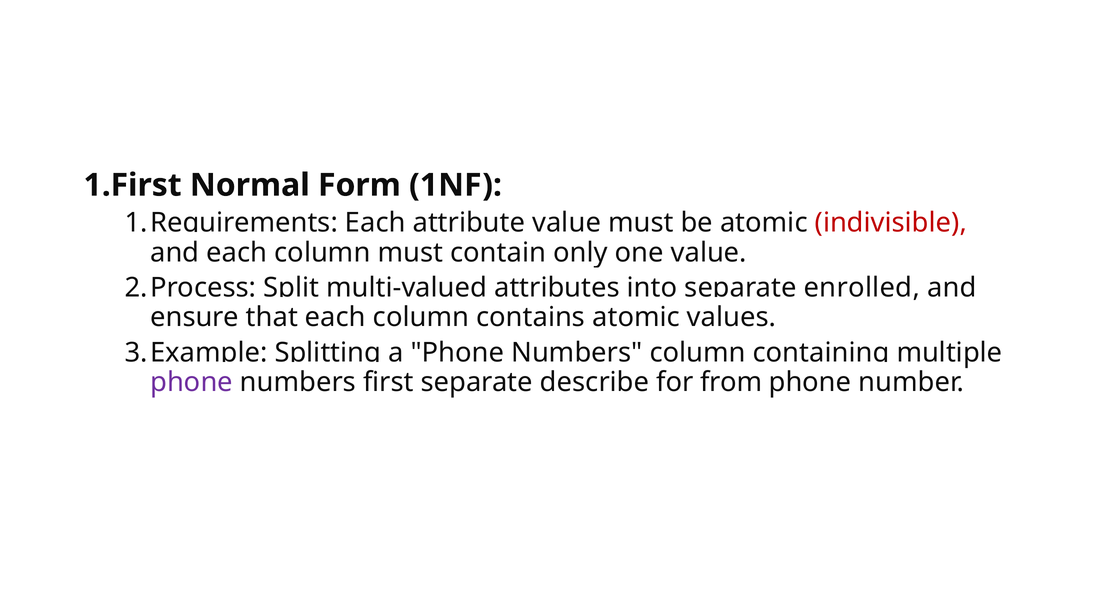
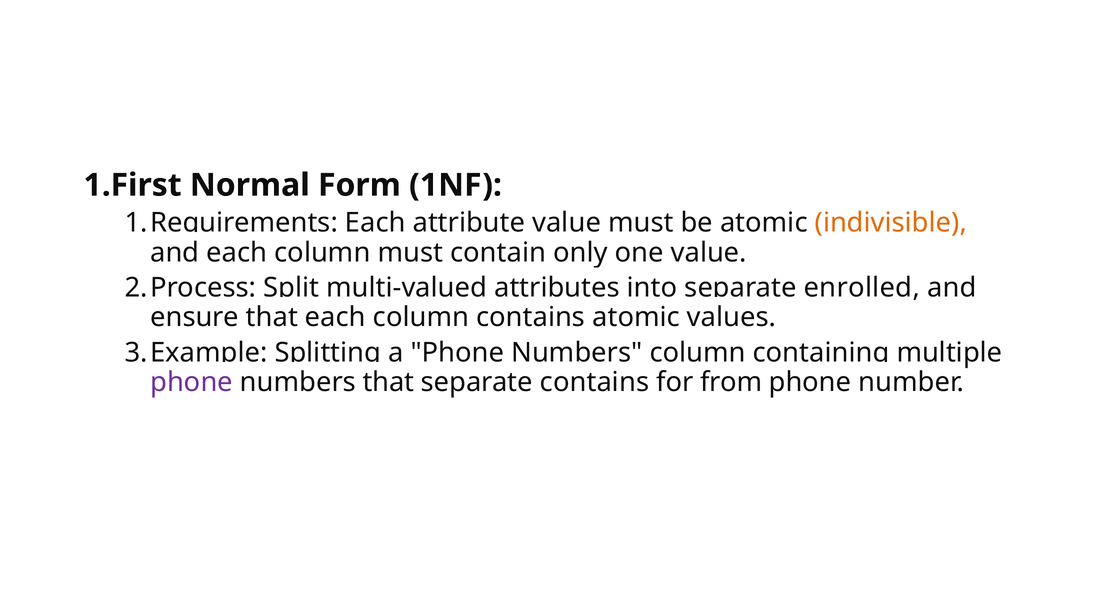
indivisible colour: red -> orange
numbers first: first -> that
separate describe: describe -> contains
